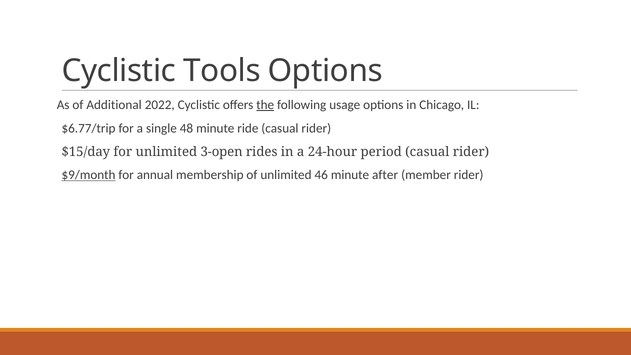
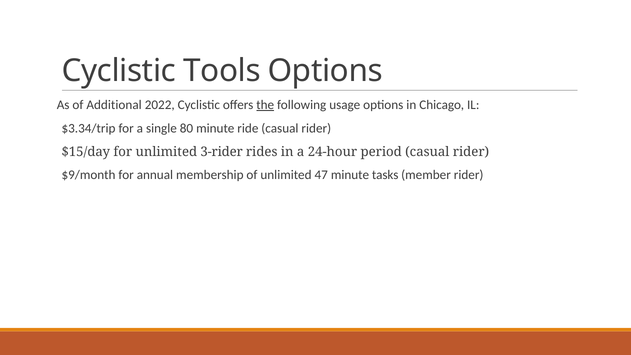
$6.77/trip: $6.77/trip -> $3.34/trip
48: 48 -> 80
3-open: 3-open -> 3-rider
$9/month underline: present -> none
46: 46 -> 47
after: after -> tasks
